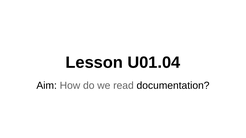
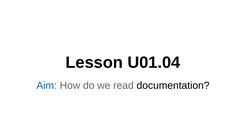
Aim colour: black -> blue
